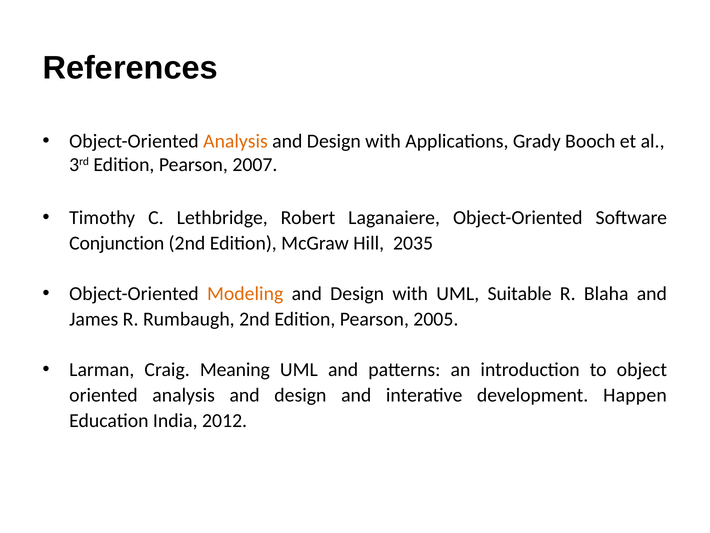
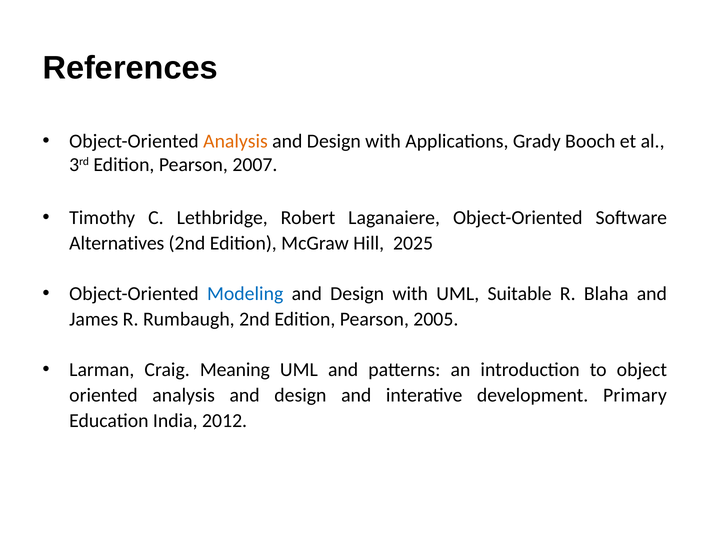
Conjunction: Conjunction -> Alternatives
2035: 2035 -> 2025
Modeling colour: orange -> blue
Happen: Happen -> Primary
